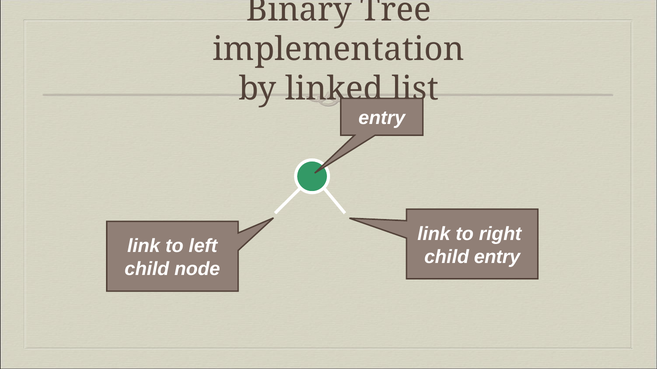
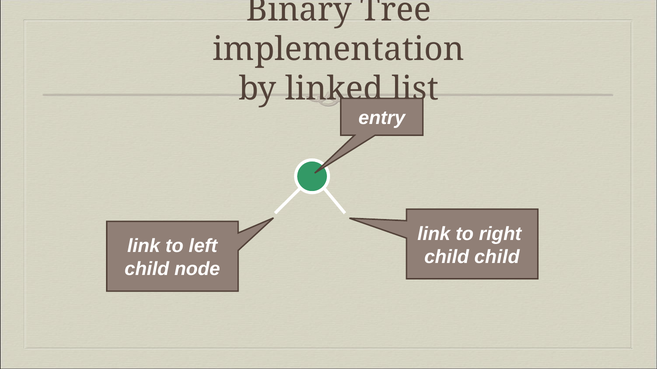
child entry: entry -> child
